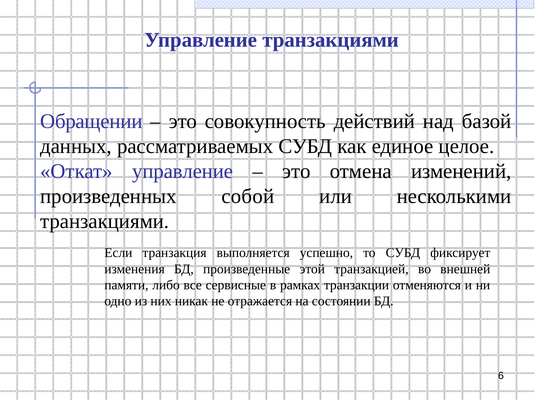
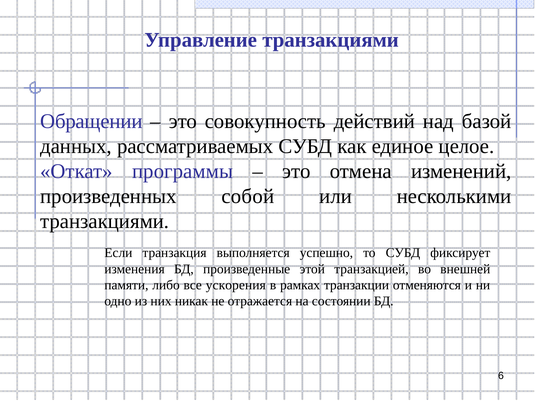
Откат управление: управление -> программы
сервисные: сервисные -> ускорения
